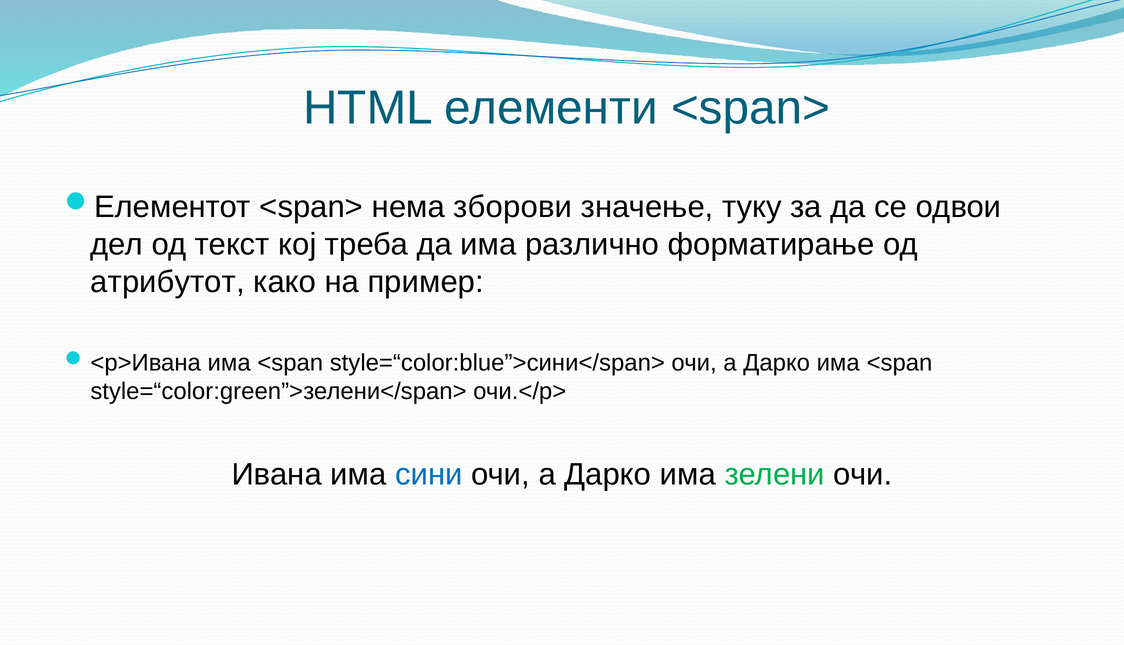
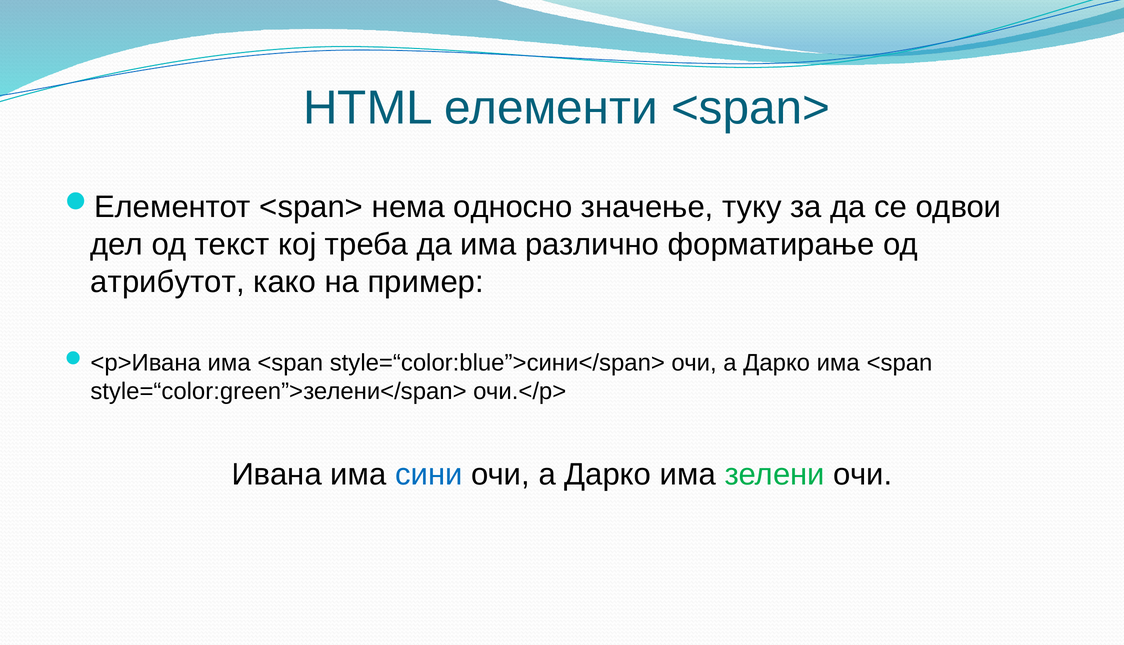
зборови: зборови -> односно
